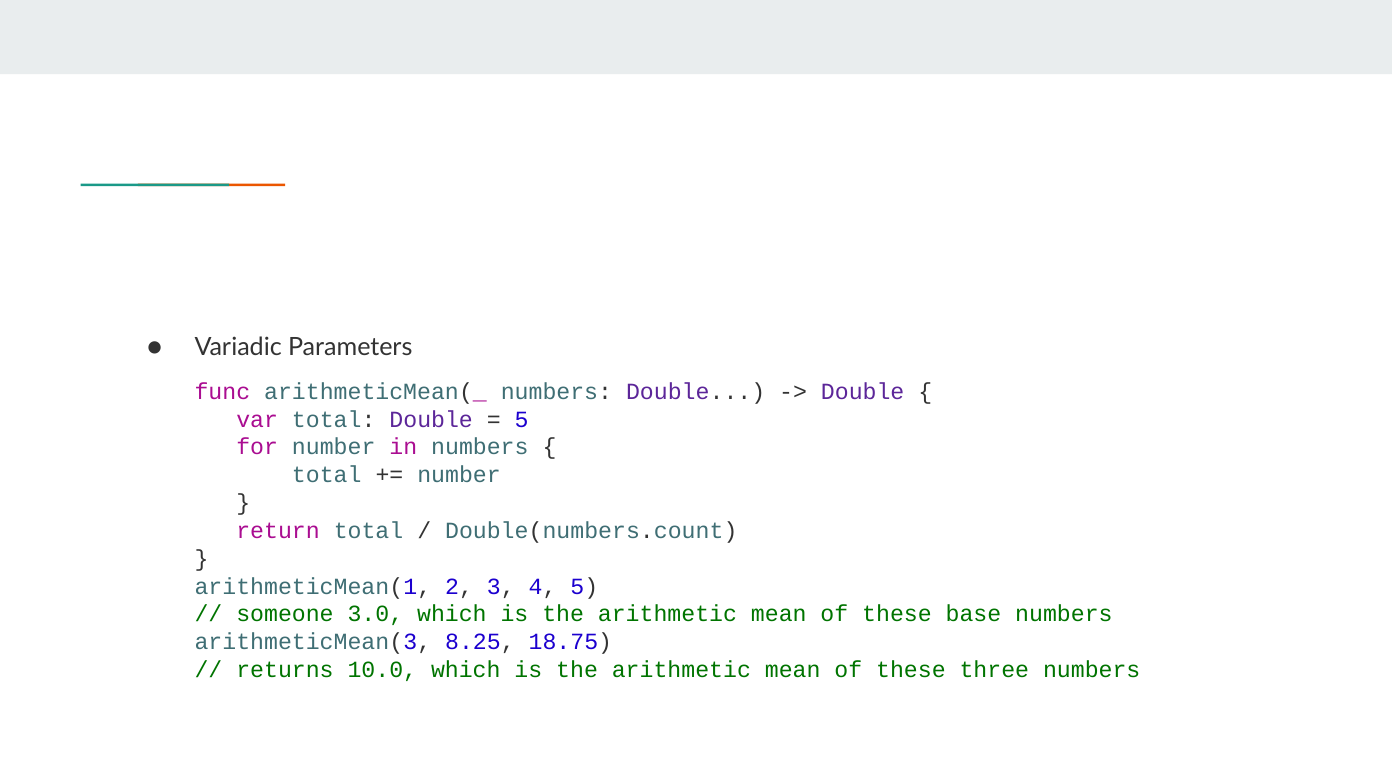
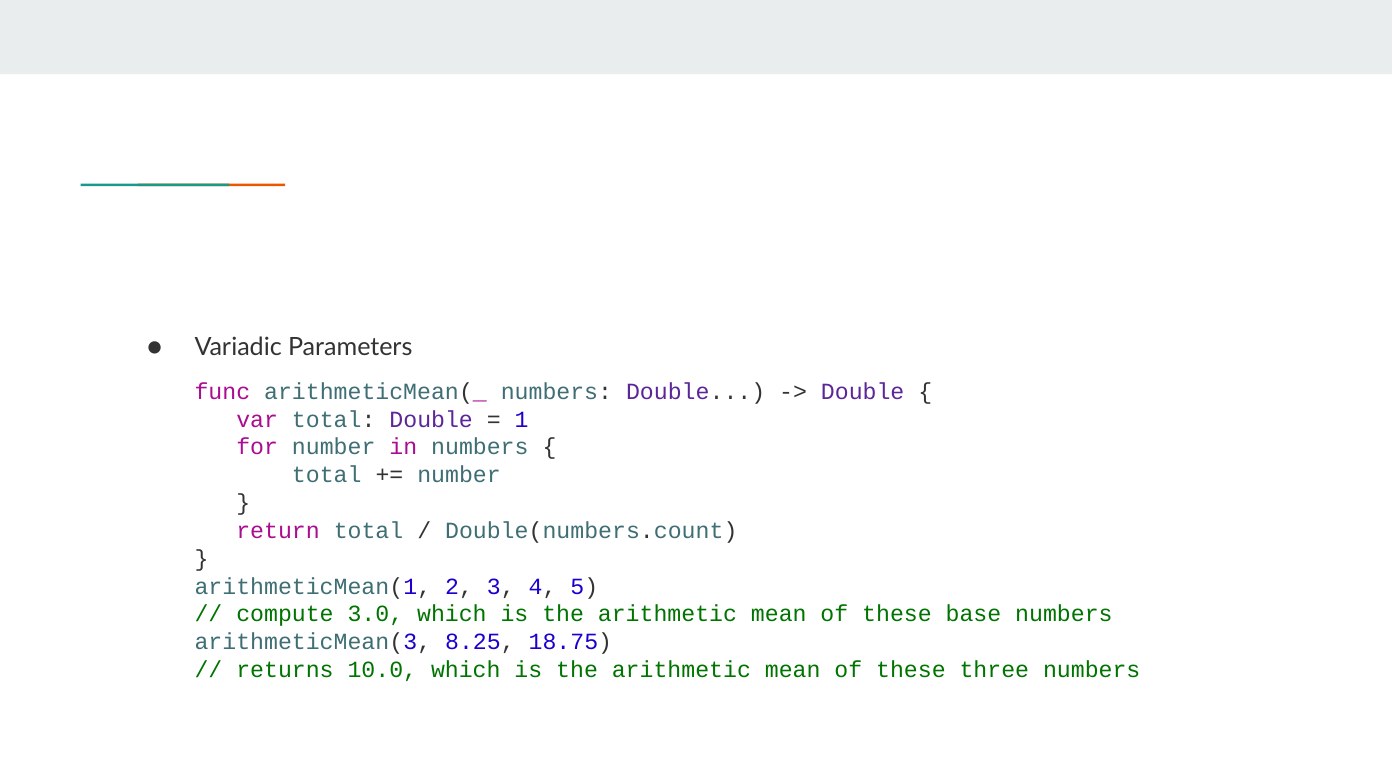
5 at (522, 419): 5 -> 1
someone: someone -> compute
